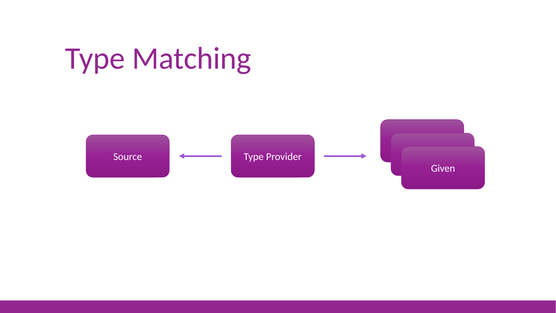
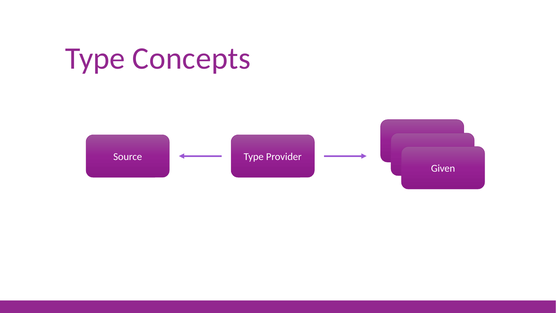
Matching: Matching -> Concepts
